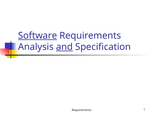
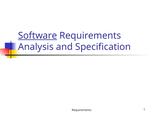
and underline: present -> none
